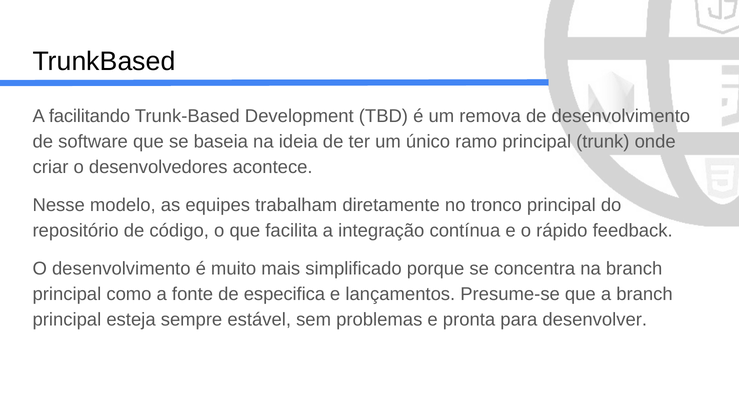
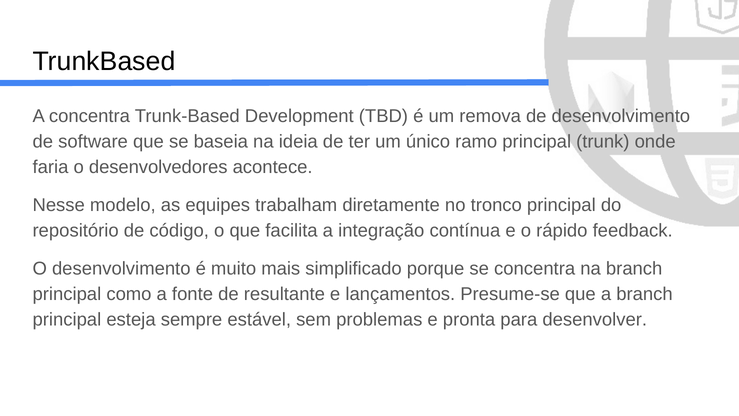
A facilitando: facilitando -> concentra
criar: criar -> faria
especifica: especifica -> resultante
